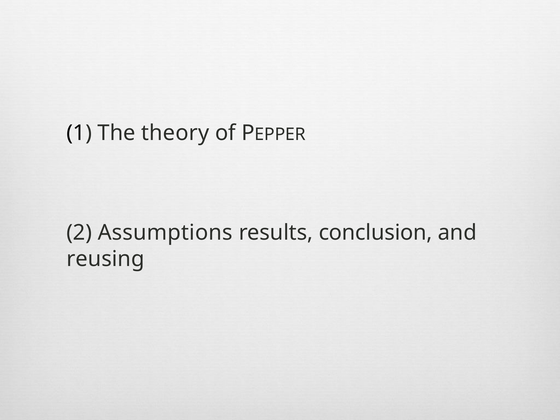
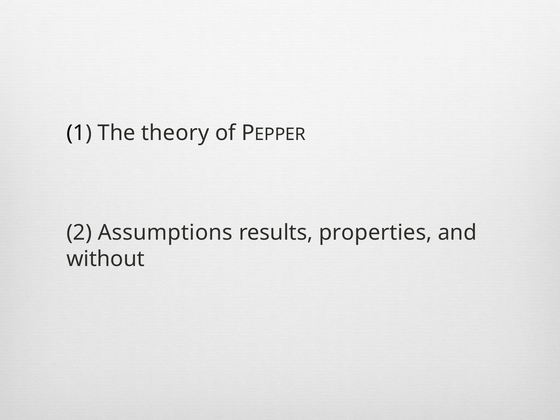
conclusion: conclusion -> properties
reusing: reusing -> without
